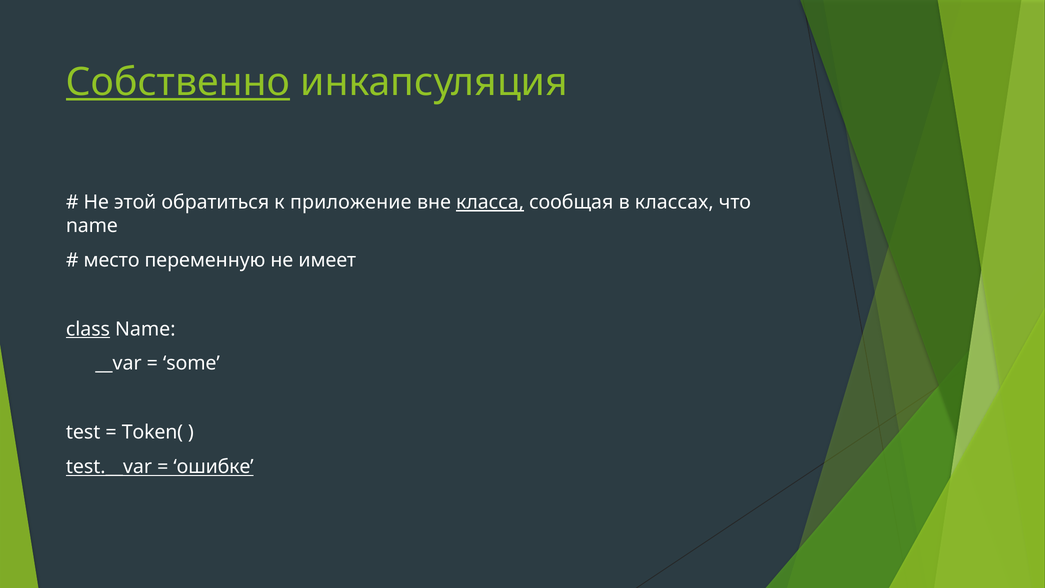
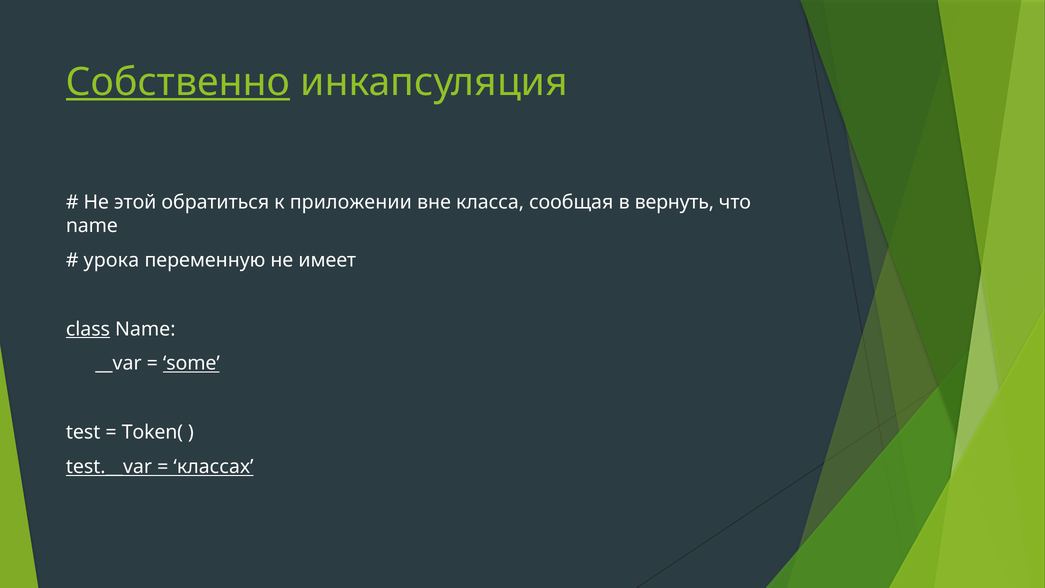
приложение: приложение -> приложении
класса underline: present -> none
классах: классах -> вернуть
место: место -> урока
some underline: none -> present
ошибке: ошибке -> классах
